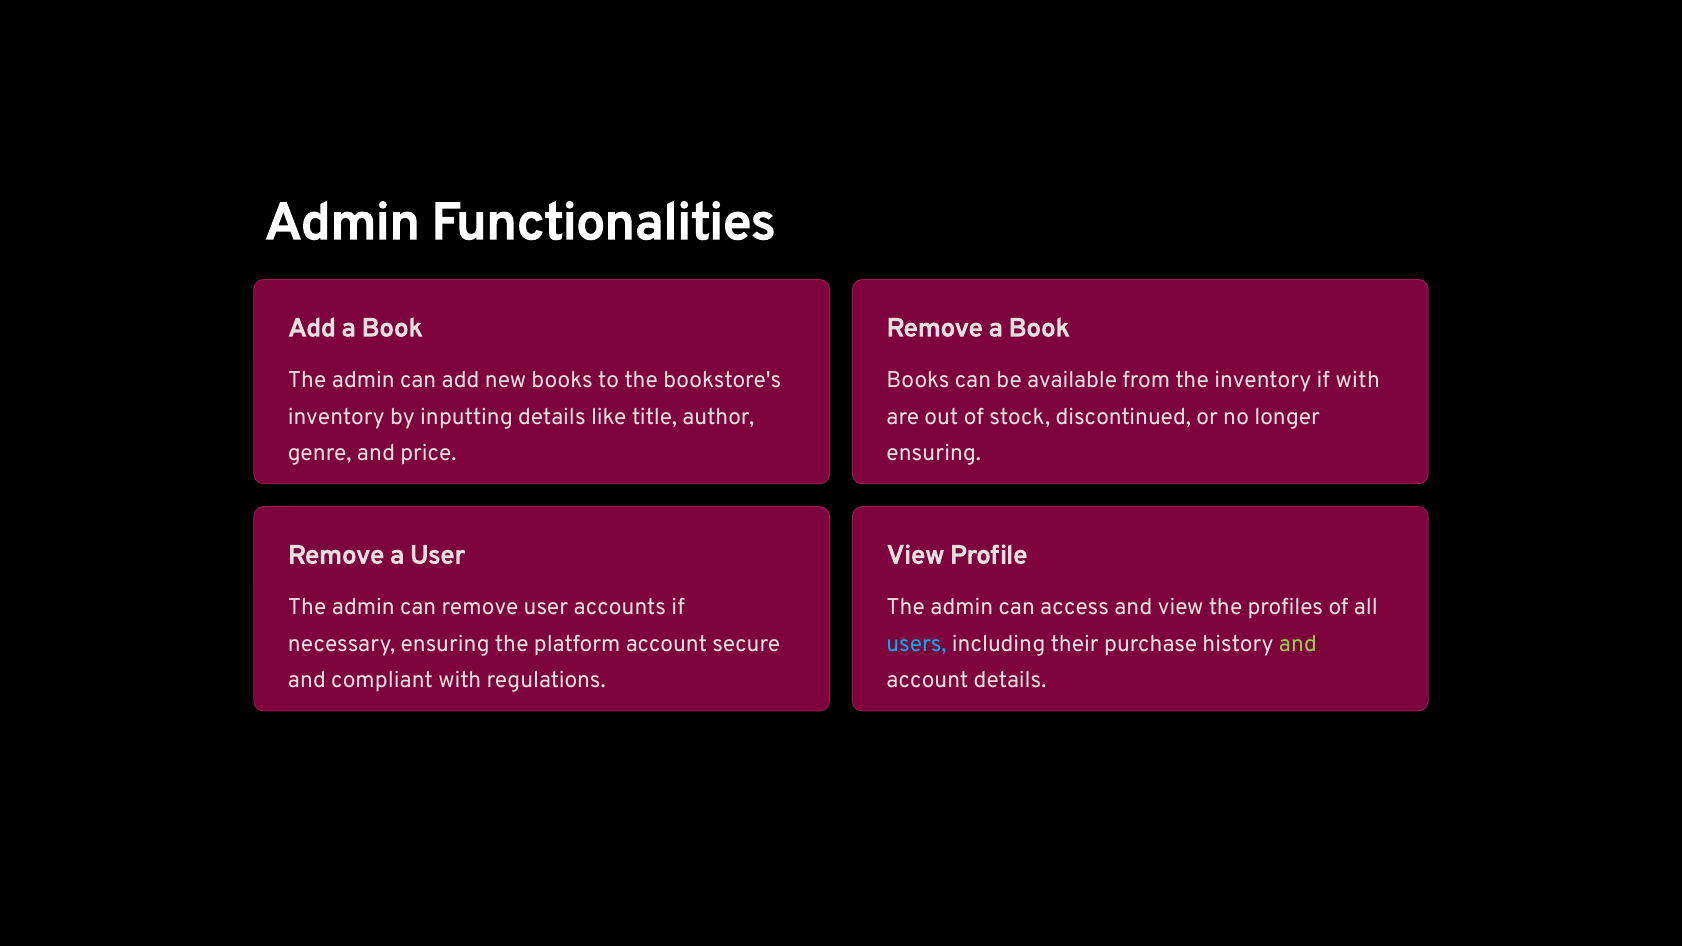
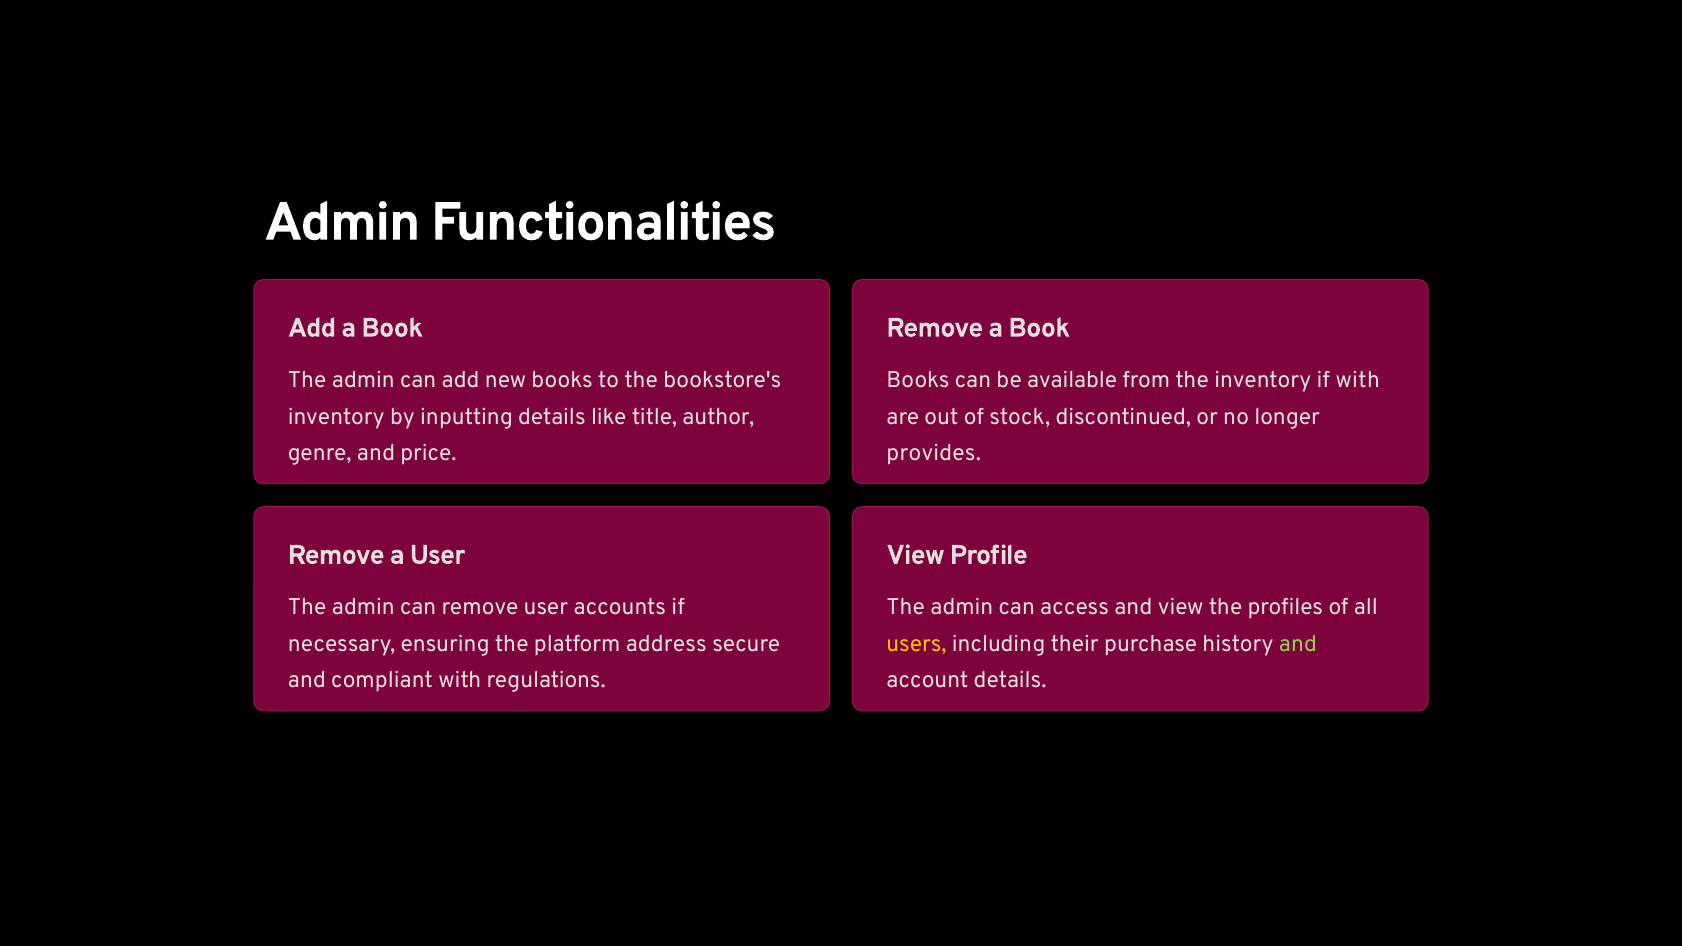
ensuring at (934, 453): ensuring -> provides
platform account: account -> address
users colour: light blue -> yellow
